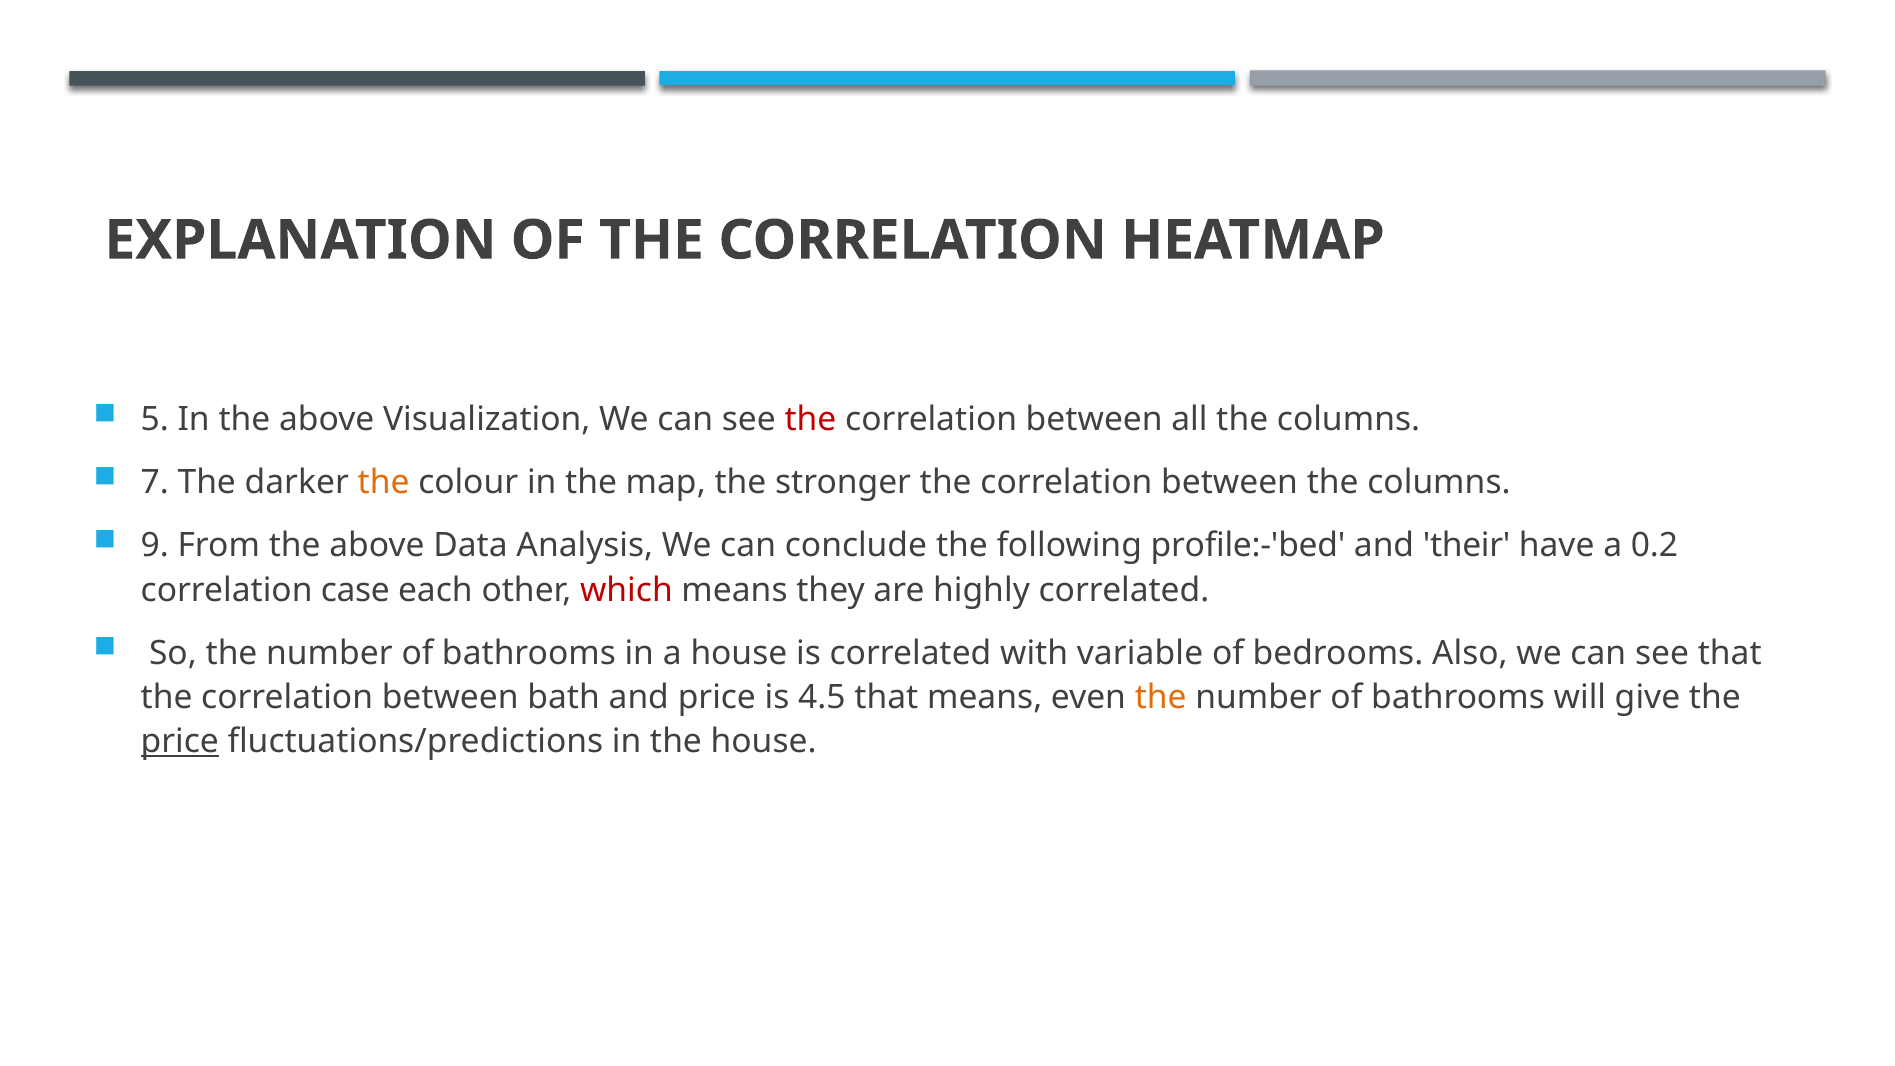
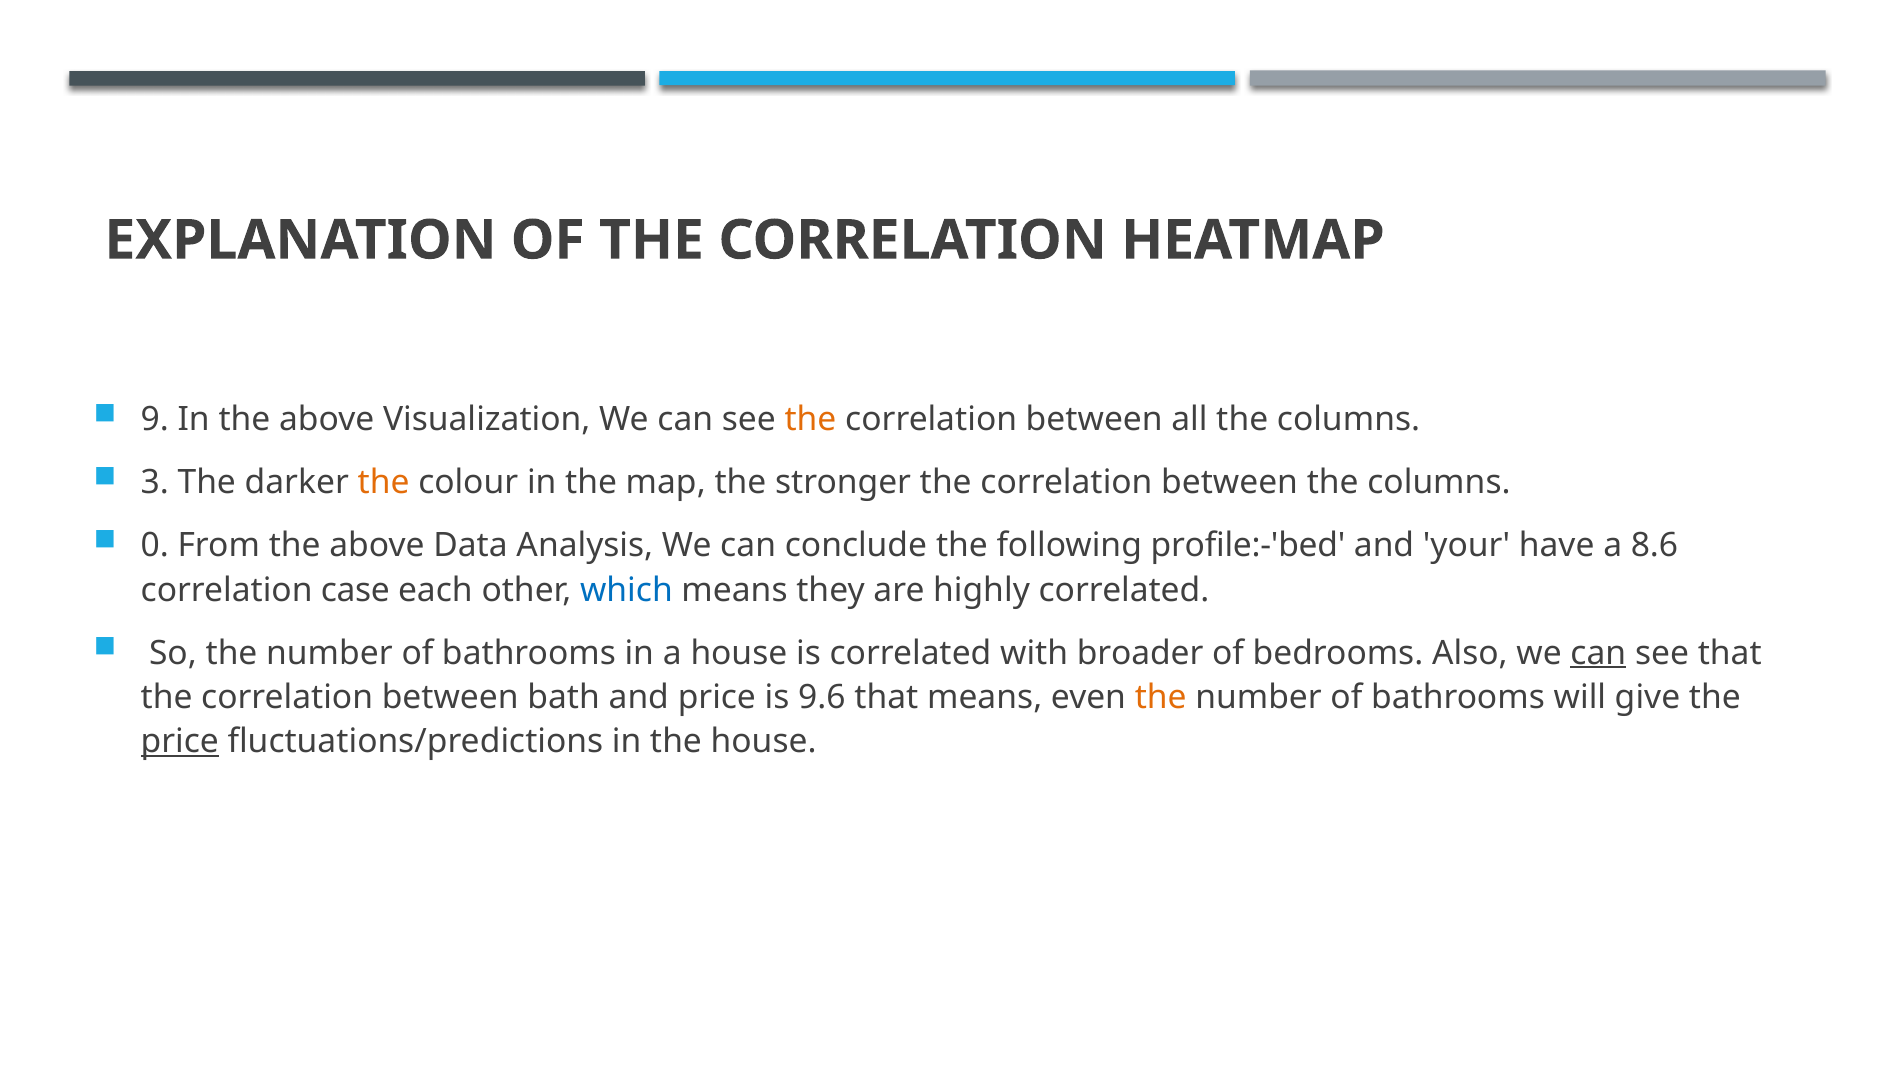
5: 5 -> 9
the at (811, 420) colour: red -> orange
7: 7 -> 3
9: 9 -> 0
their: their -> your
0.2: 0.2 -> 8.6
which colour: red -> blue
variable: variable -> broader
can at (1598, 653) underline: none -> present
4.5: 4.5 -> 9.6
